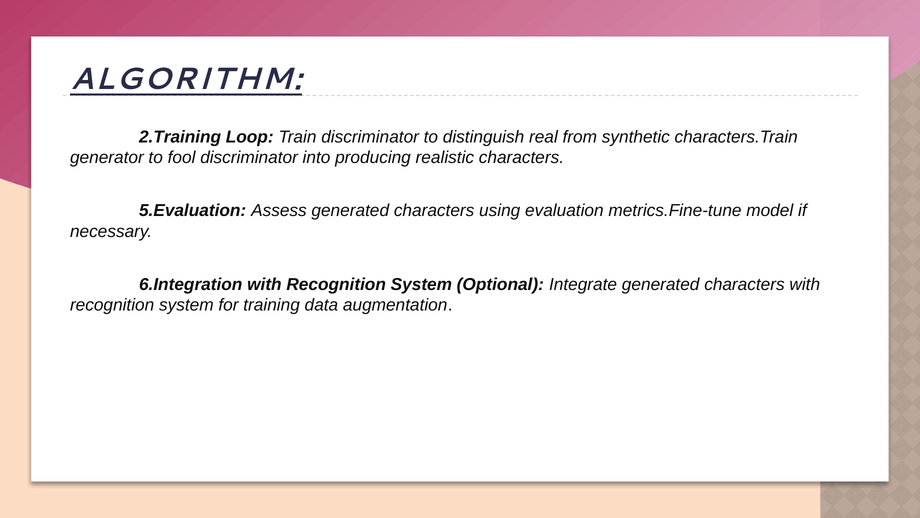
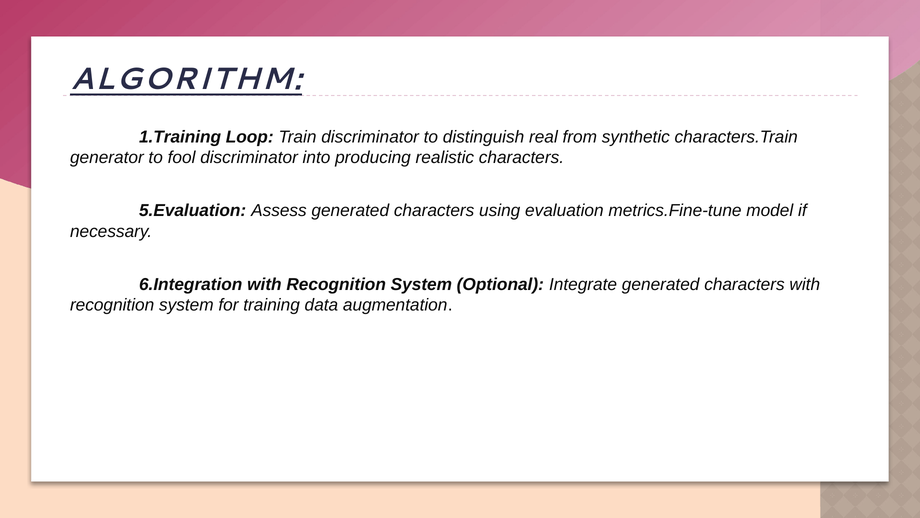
2.Training: 2.Training -> 1.Training
